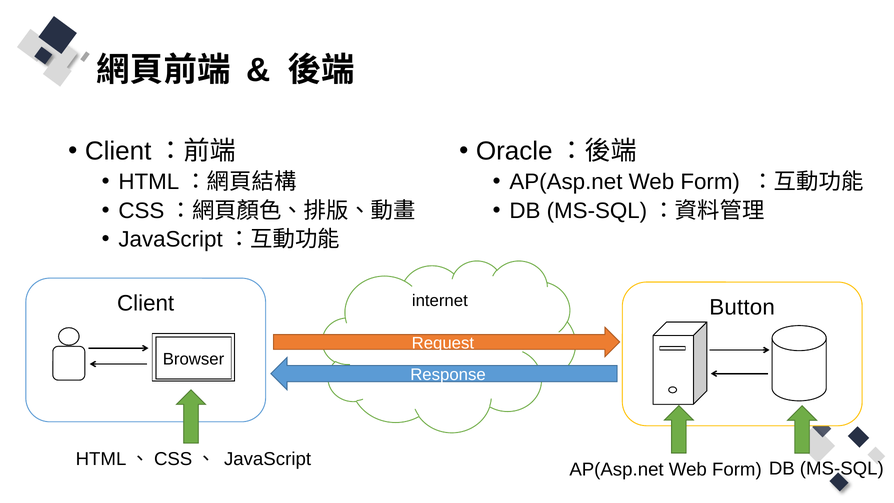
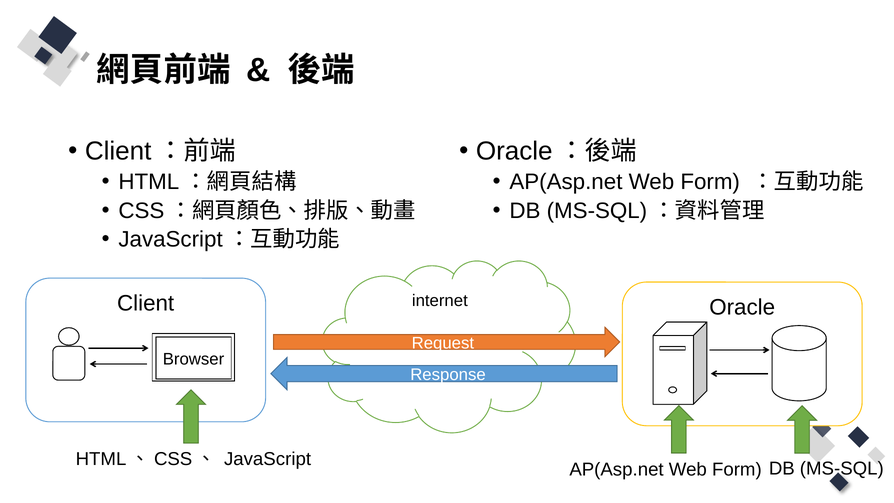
internet Button: Button -> Oracle
